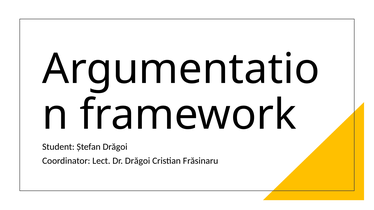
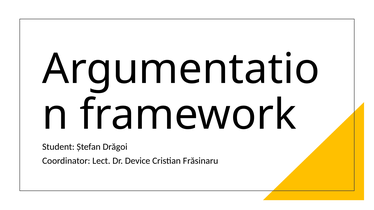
Dr Drăgoi: Drăgoi -> Device
